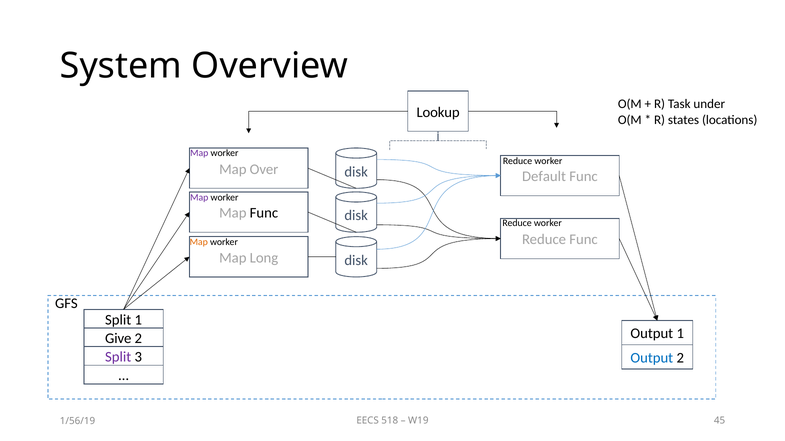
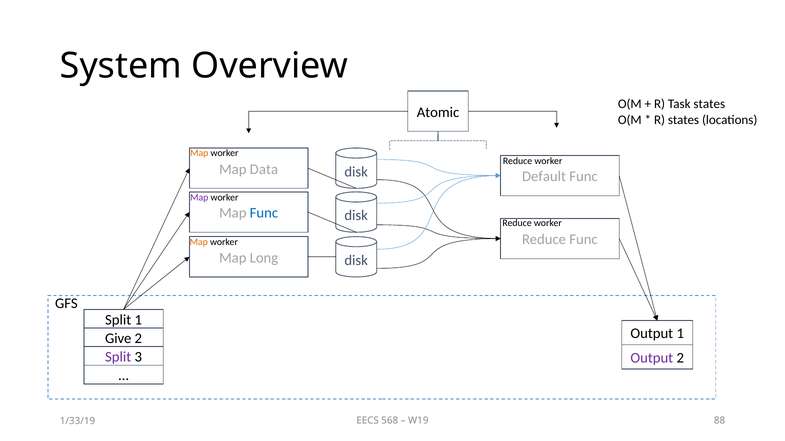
Task under: under -> states
Lookup: Lookup -> Atomic
Map at (199, 153) colour: purple -> orange
Over: Over -> Data
Func at (264, 213) colour: black -> blue
Output at (652, 358) colour: blue -> purple
518: 518 -> 568
45: 45 -> 88
1/56/19: 1/56/19 -> 1/33/19
